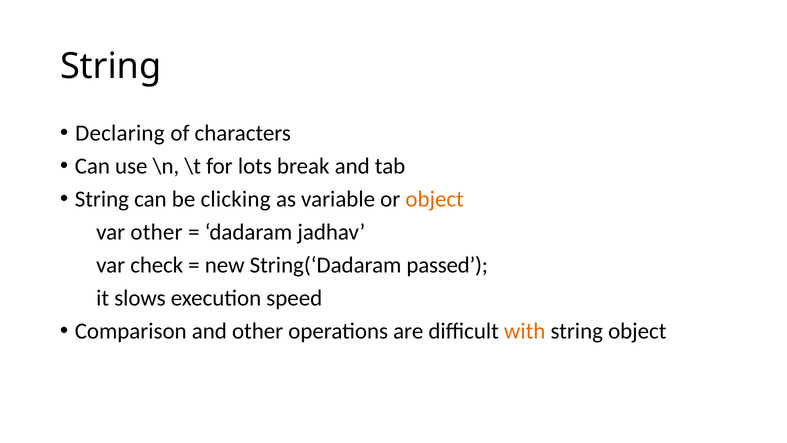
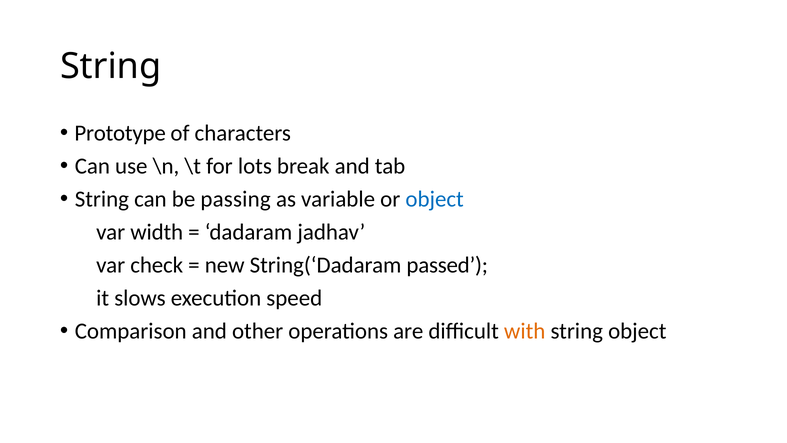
Declaring: Declaring -> Prototype
clicking: clicking -> passing
object at (435, 199) colour: orange -> blue
var other: other -> width
